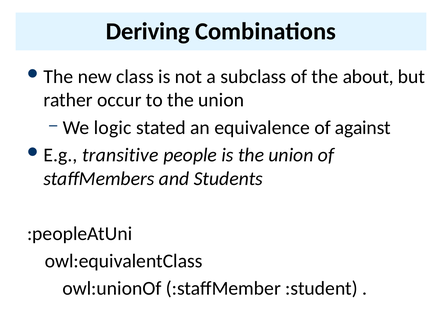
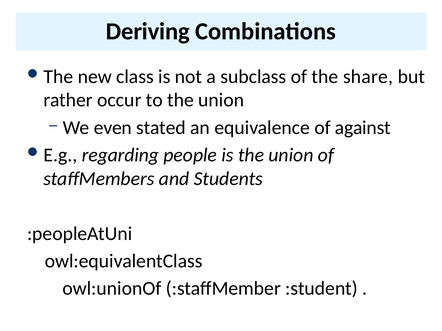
about: about -> share
logic: logic -> even
transitive: transitive -> regarding
